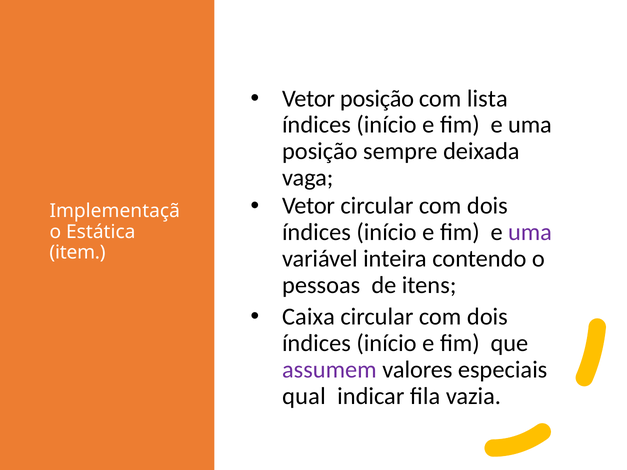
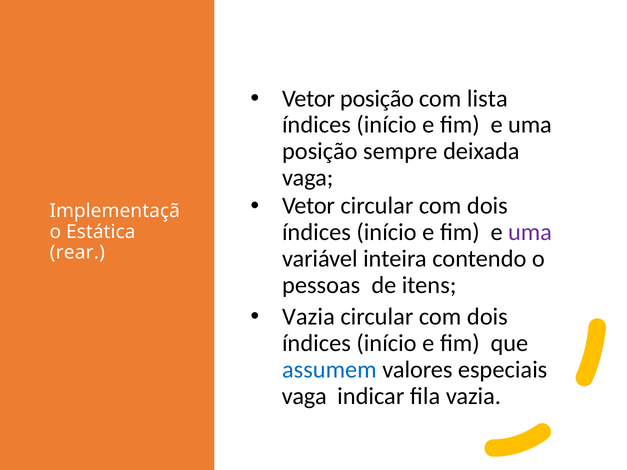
item: item -> rear
Caixa at (308, 317): Caixa -> Vazia
assumem colour: purple -> blue
qual at (304, 396): qual -> vaga
